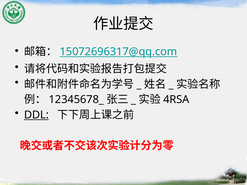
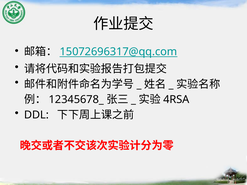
DDL underline: present -> none
